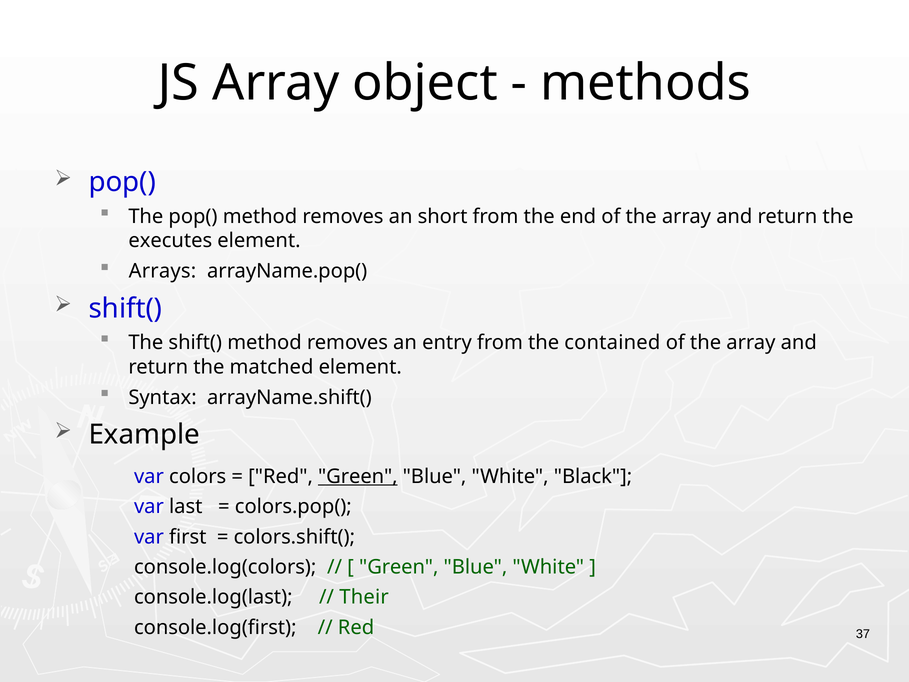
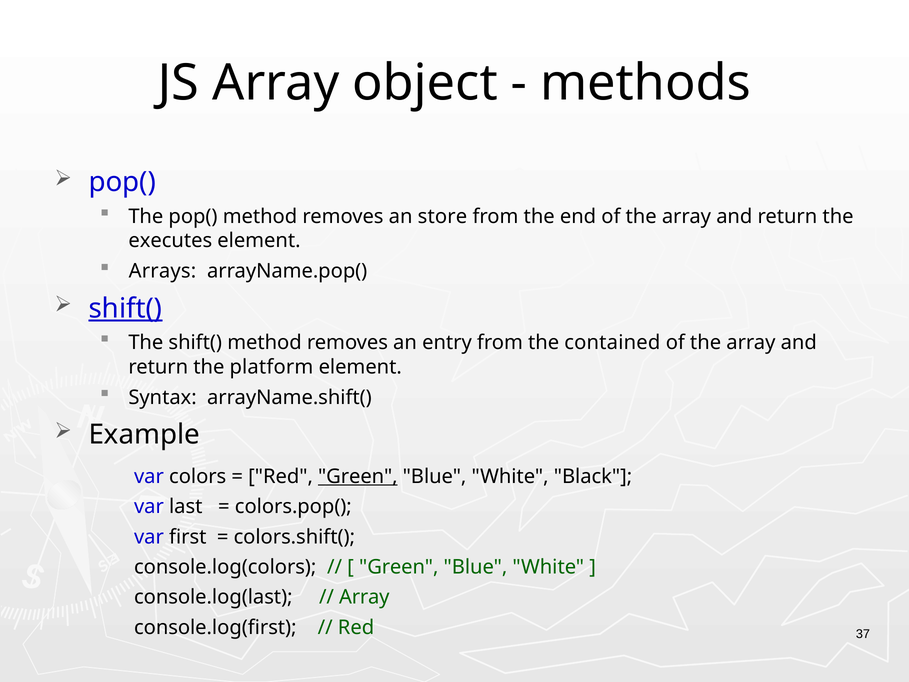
short: short -> store
shift( at (125, 308) underline: none -> present
matched: matched -> platform
Their at (364, 597): Their -> Array
